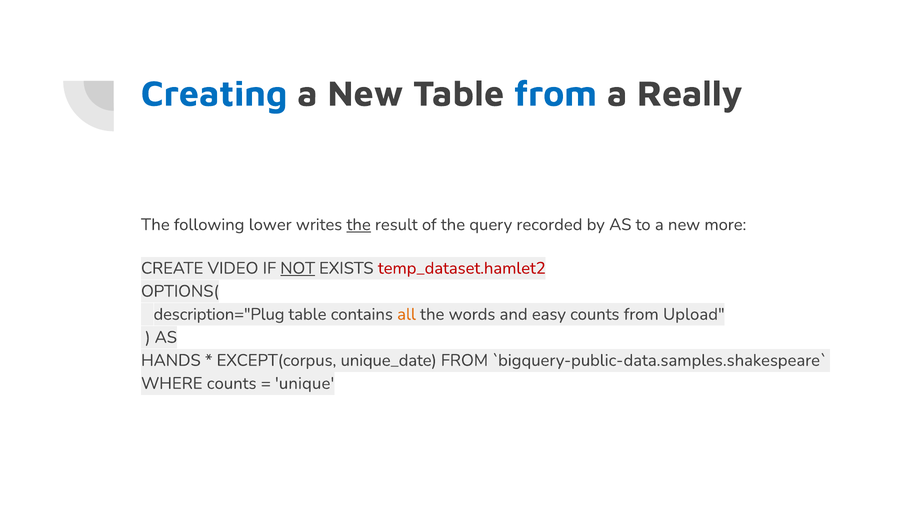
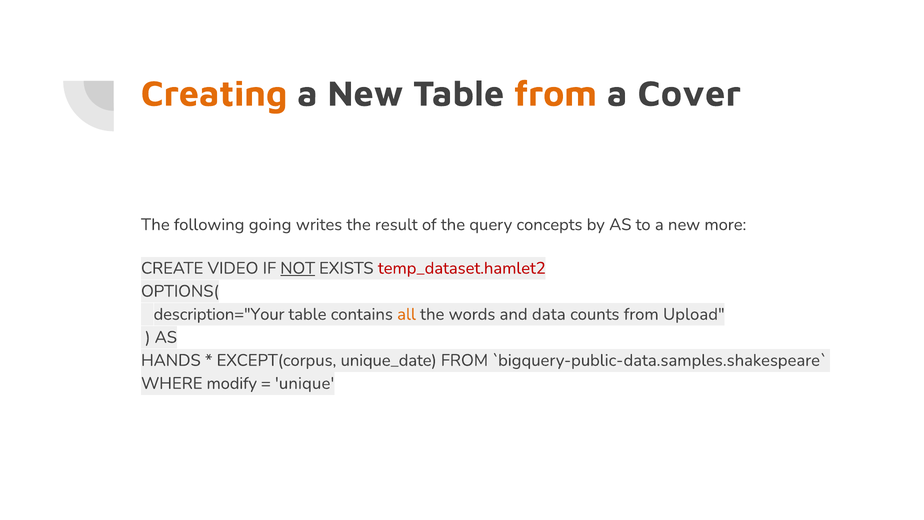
Creating colour: blue -> orange
from at (556, 94) colour: blue -> orange
Really: Really -> Cover
lower: lower -> going
the at (359, 225) underline: present -> none
recorded: recorded -> concepts
description="Plug: description="Plug -> description="Your
easy: easy -> data
WHERE counts: counts -> modify
